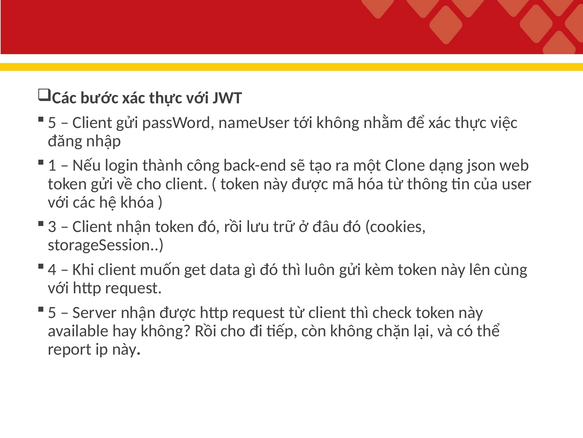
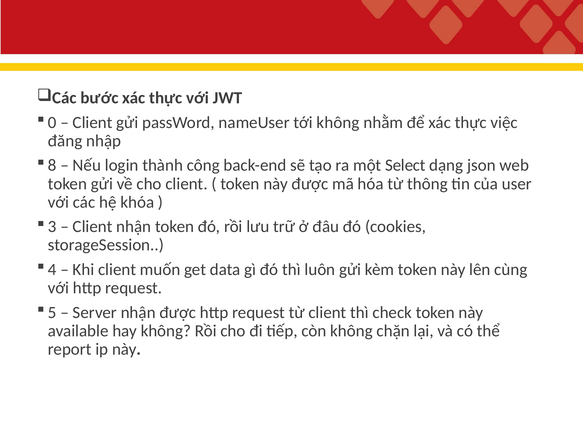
5 at (52, 122): 5 -> 0
1: 1 -> 8
Clone: Clone -> Select
